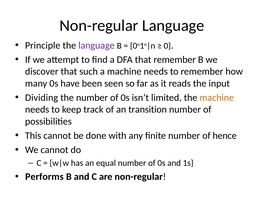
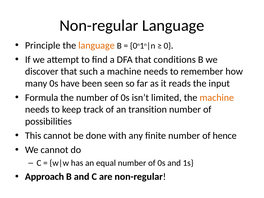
language at (96, 45) colour: purple -> orange
that remember: remember -> conditions
Dividing: Dividing -> Formula
Performs: Performs -> Approach
